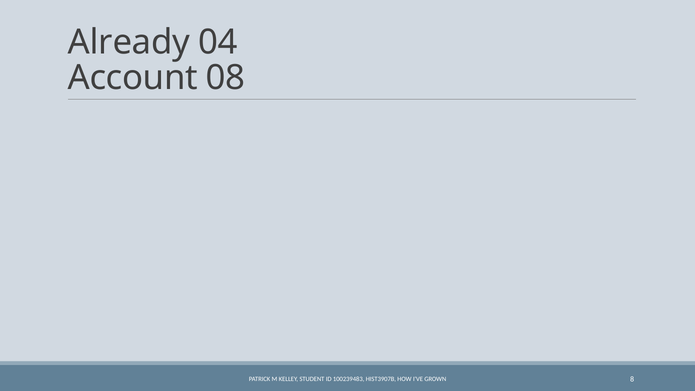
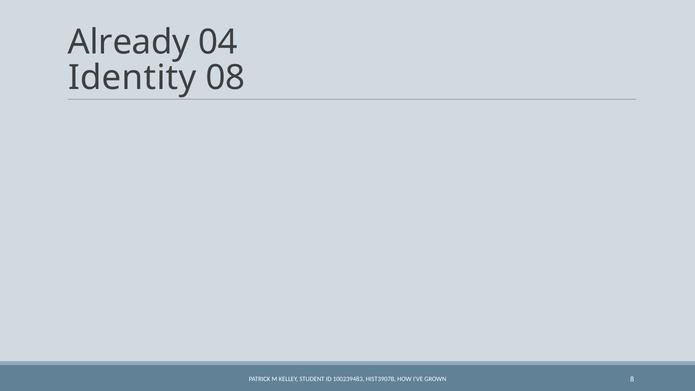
Account: Account -> Identity
